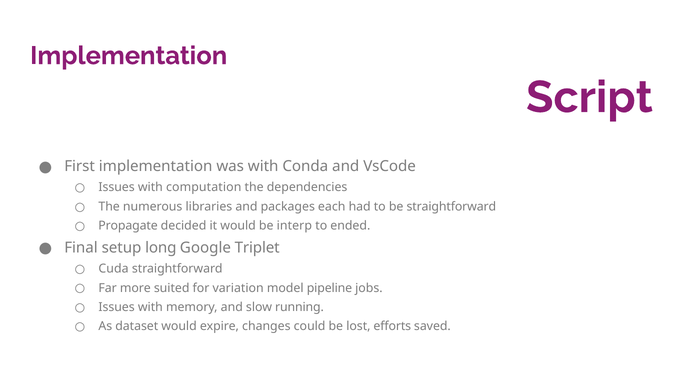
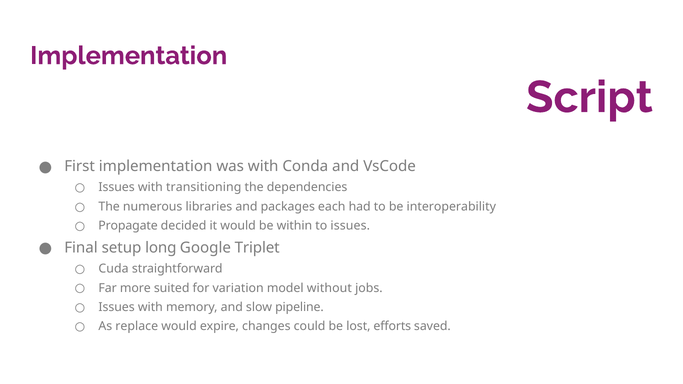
computation: computation -> transitioning
be straightforward: straightforward -> interoperability
interp: interp -> within
to ended: ended -> issues
pipeline: pipeline -> without
running: running -> pipeline
dataset: dataset -> replace
